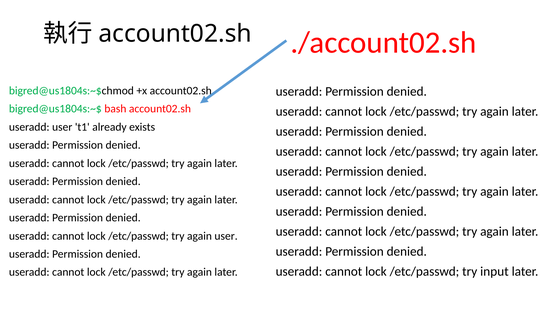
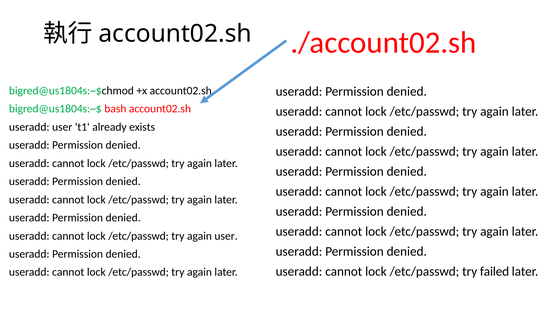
input: input -> failed
